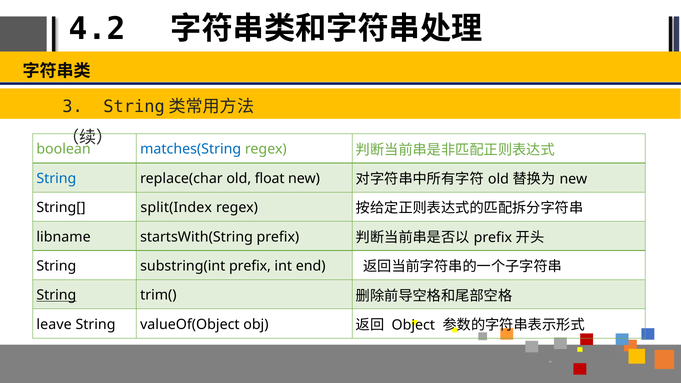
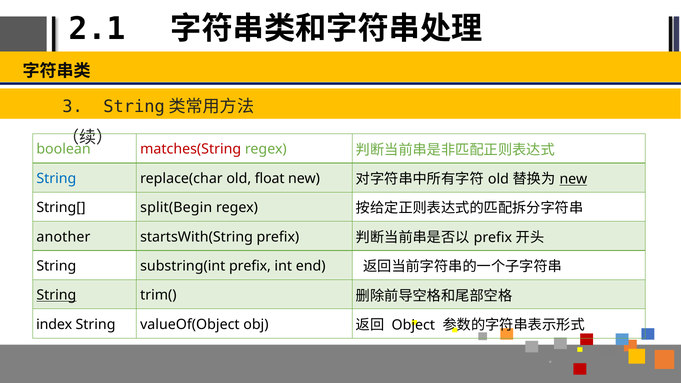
4.2: 4.2 -> 2.1
matches(String colour: blue -> red
new at (573, 179) underline: none -> present
split(Index: split(Index -> split(Begin
libname: libname -> another
leave: leave -> index
